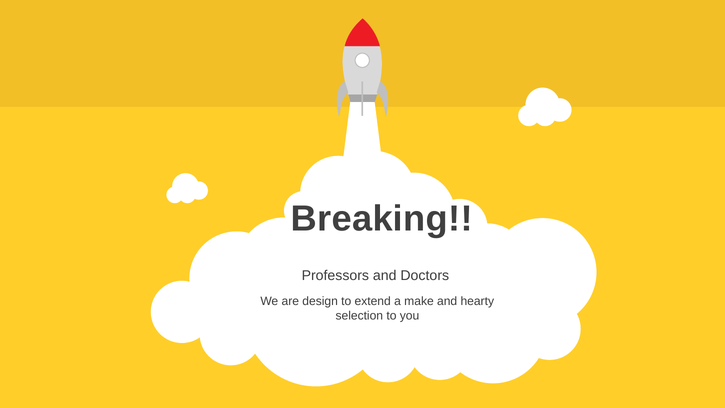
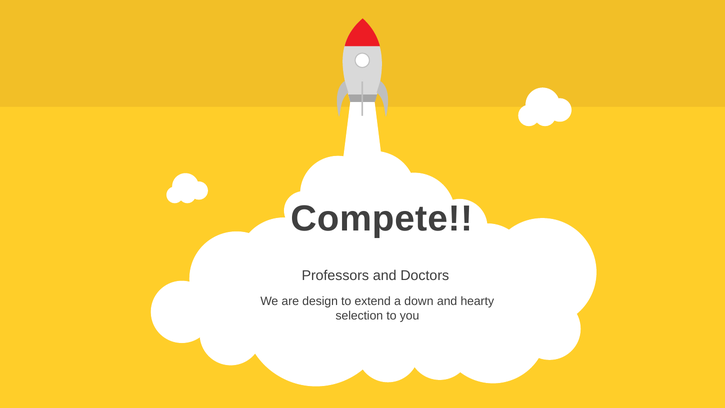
Breaking: Breaking -> Compete
make: make -> down
